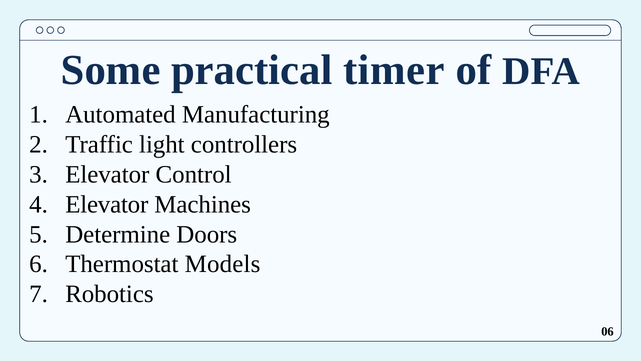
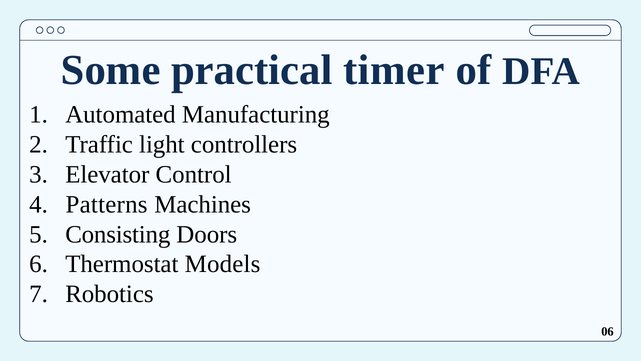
Elevator at (107, 204): Elevator -> Patterns
Determine: Determine -> Consisting
